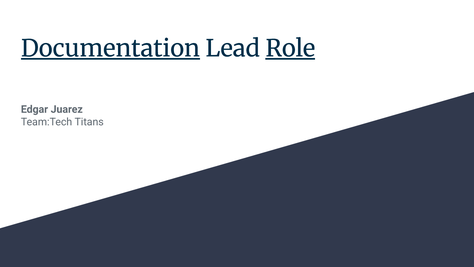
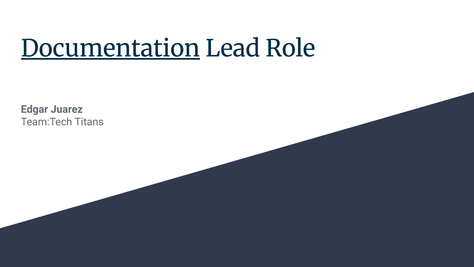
Role underline: present -> none
